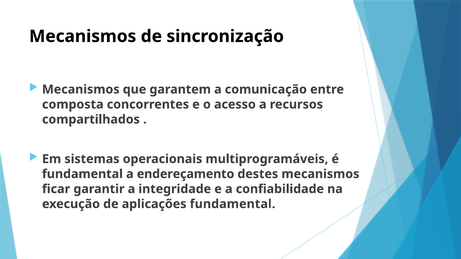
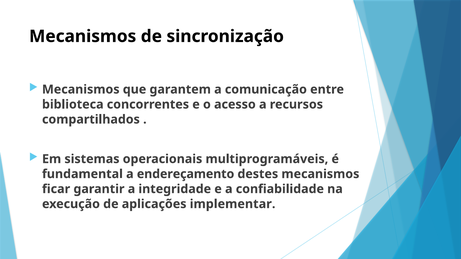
composta: composta -> biblioteca
aplicações fundamental: fundamental -> implementar
